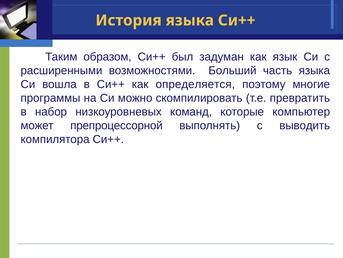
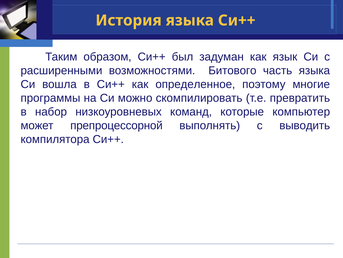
Больший: Больший -> Битового
определяется: определяется -> определенное
